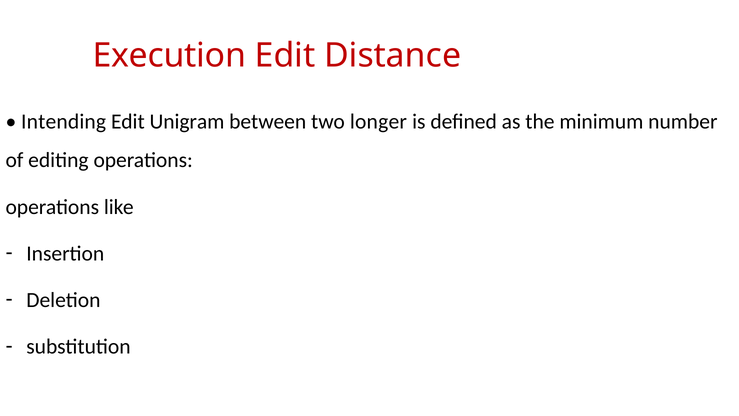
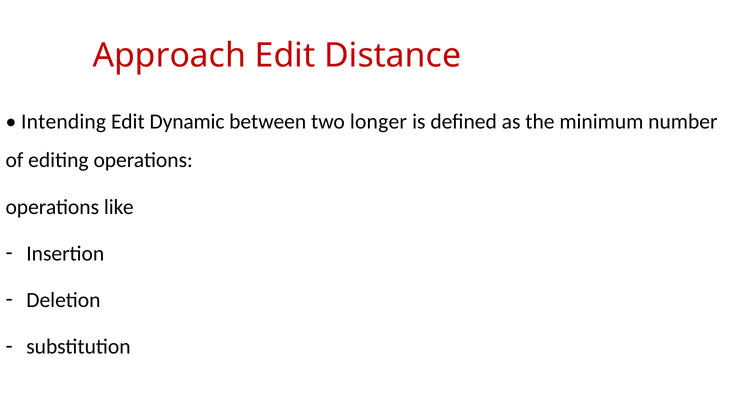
Execution: Execution -> Approach
Unigram: Unigram -> Dynamic
